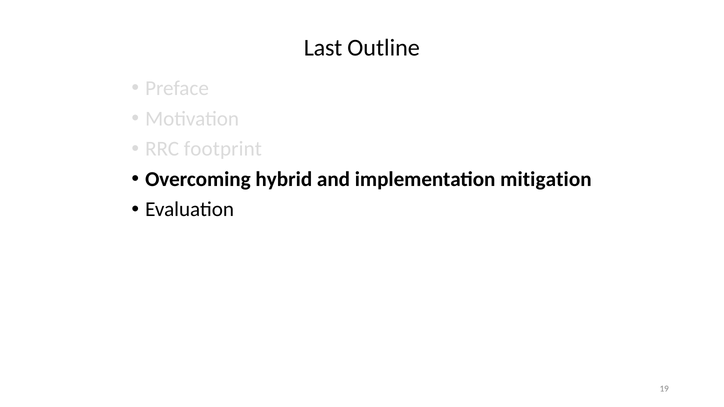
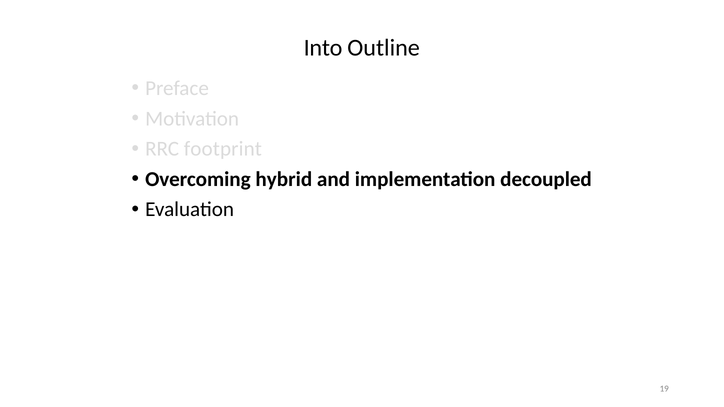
Last: Last -> Into
mitigation: mitigation -> decoupled
